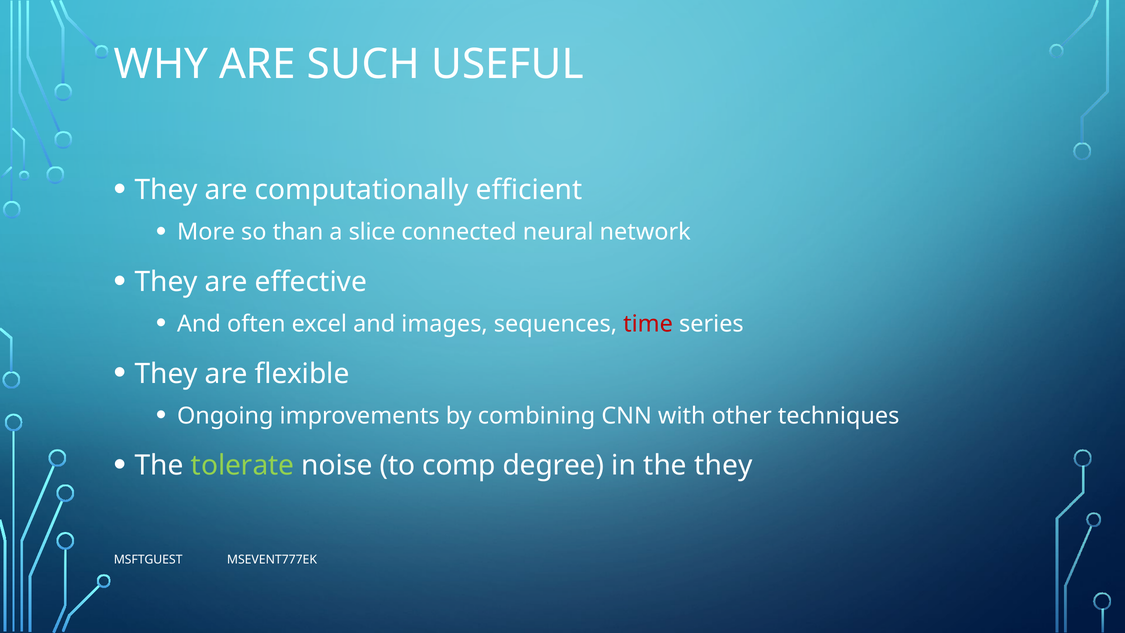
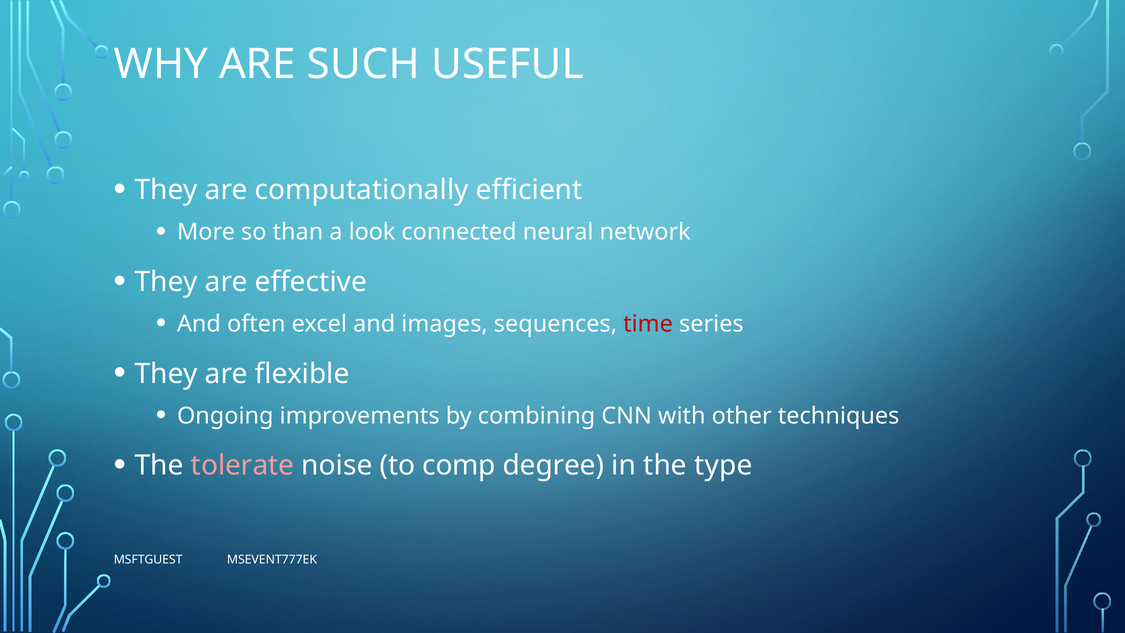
slice: slice -> look
tolerate colour: light green -> pink
the they: they -> type
